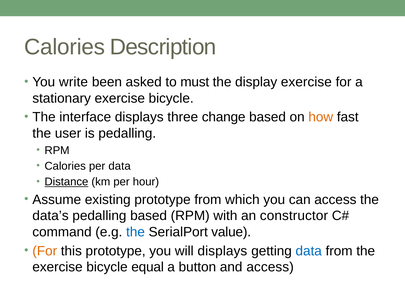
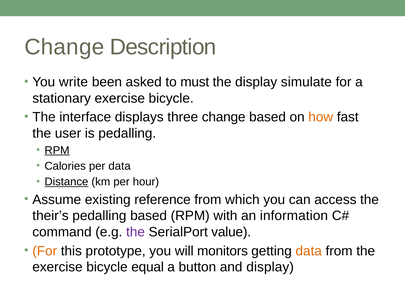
Calories at (65, 47): Calories -> Change
display exercise: exercise -> simulate
RPM at (57, 150) underline: none -> present
existing prototype: prototype -> reference
data’s: data’s -> their’s
constructor: constructor -> information
the at (135, 232) colour: blue -> purple
will displays: displays -> monitors
data at (309, 251) colour: blue -> orange
and access: access -> display
